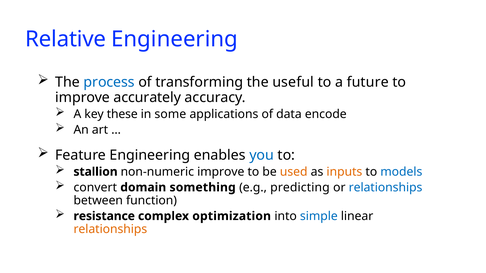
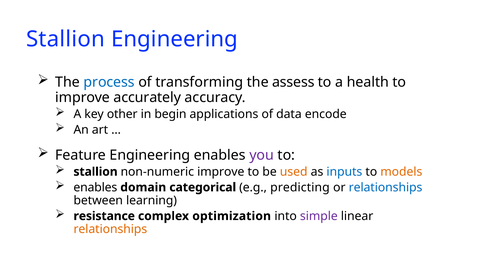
Relative at (66, 39): Relative -> Stallion
useful: useful -> assess
future: future -> health
these: these -> other
some: some -> begin
you colour: blue -> purple
inputs colour: orange -> blue
models colour: blue -> orange
convert at (95, 188): convert -> enables
something: something -> categorical
function: function -> learning
simple colour: blue -> purple
